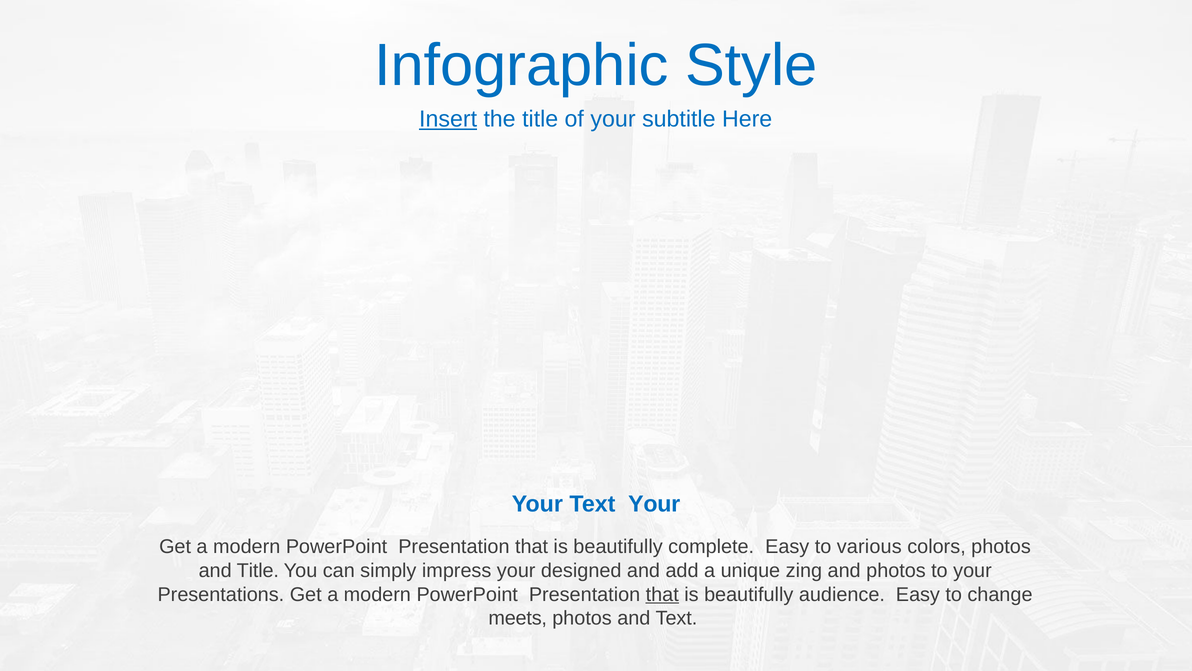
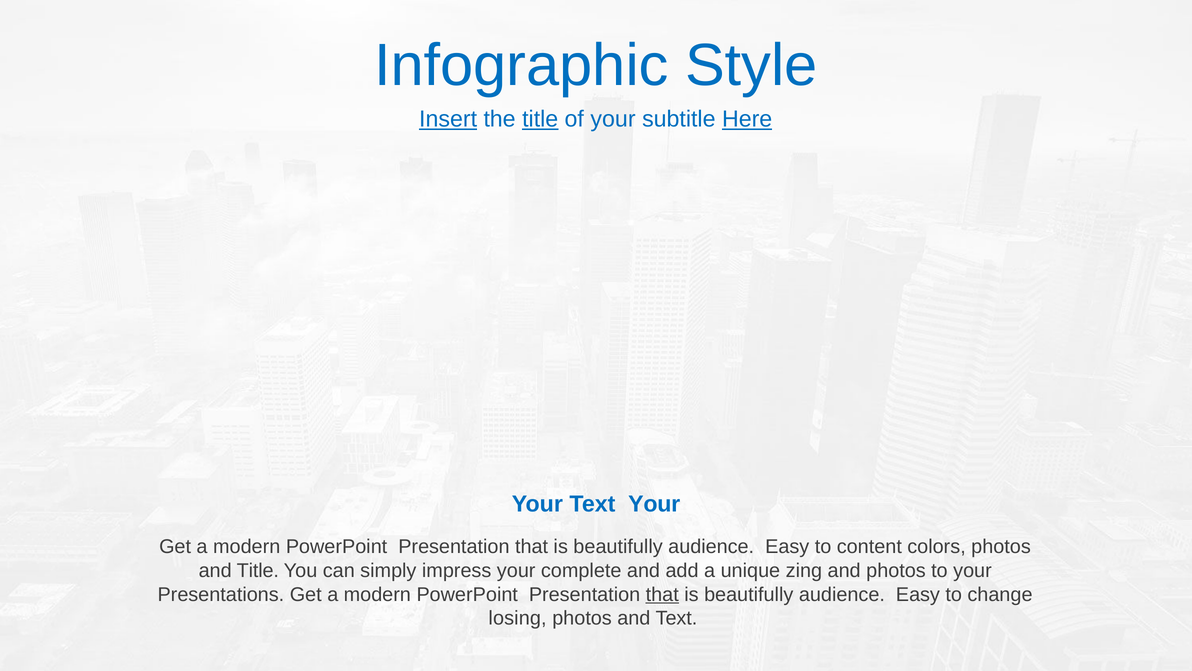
title at (540, 119) underline: none -> present
Here underline: none -> present
complete at (711, 546): complete -> audience
various: various -> content
designed: designed -> complete
meets: meets -> losing
